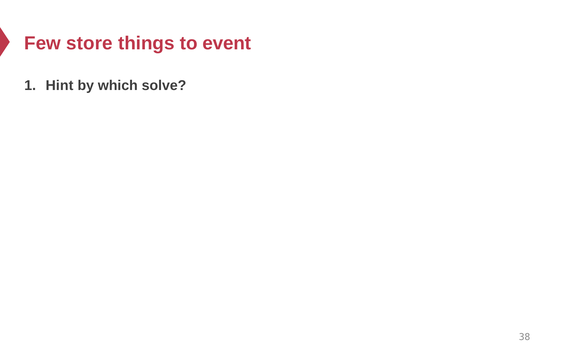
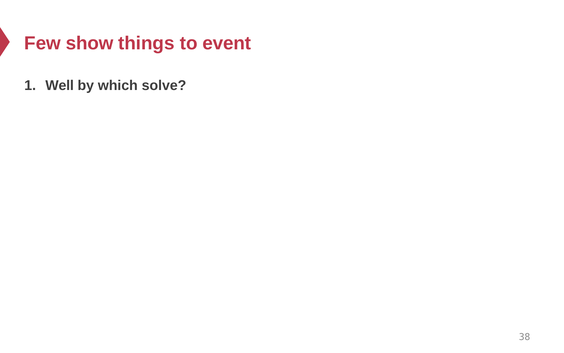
store: store -> show
Hint: Hint -> Well
